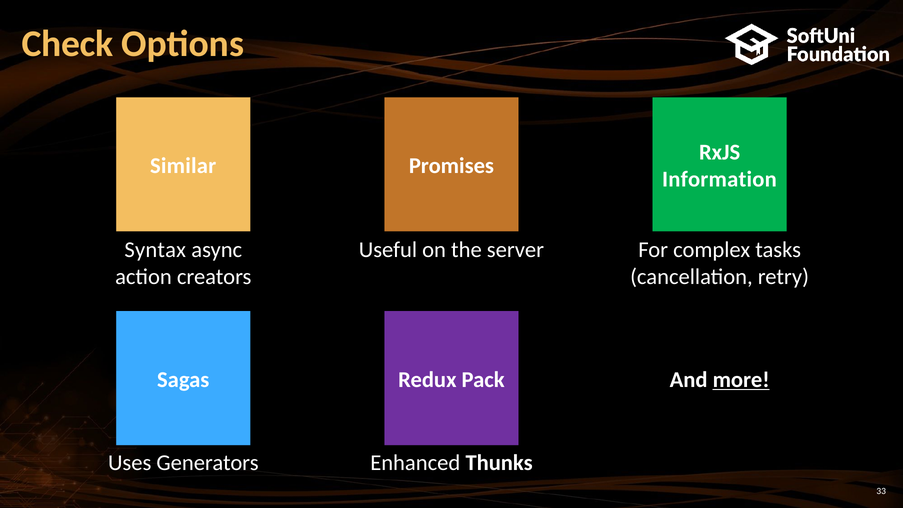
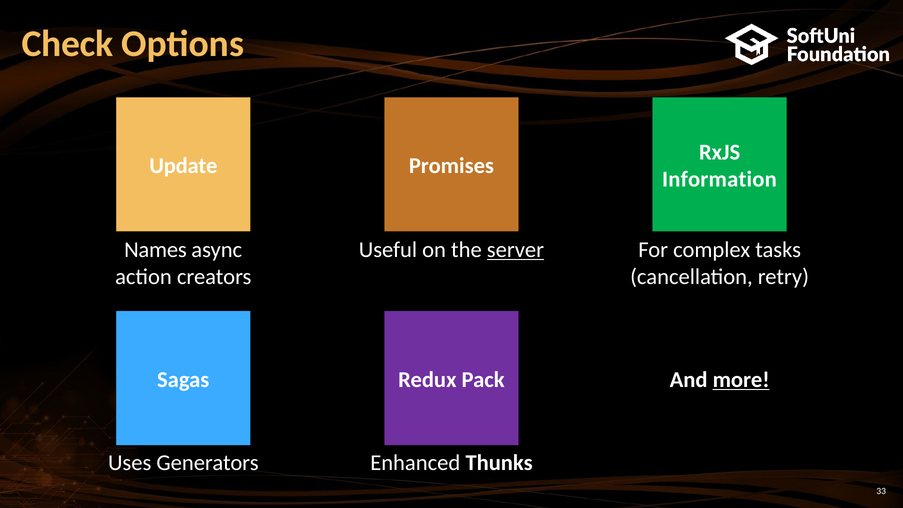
Similar: Similar -> Update
Syntax: Syntax -> Names
server underline: none -> present
